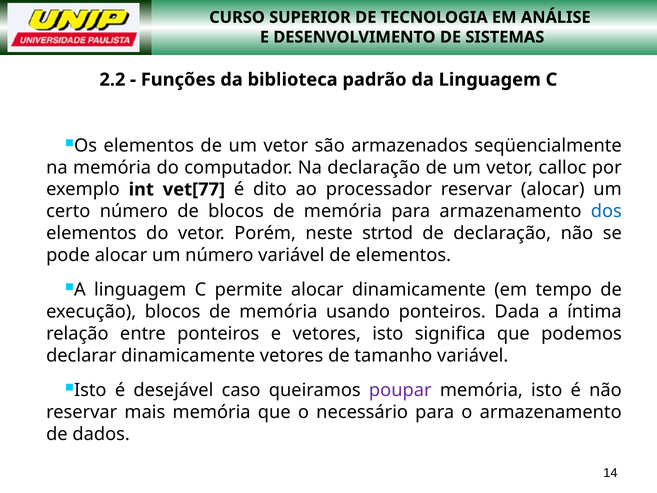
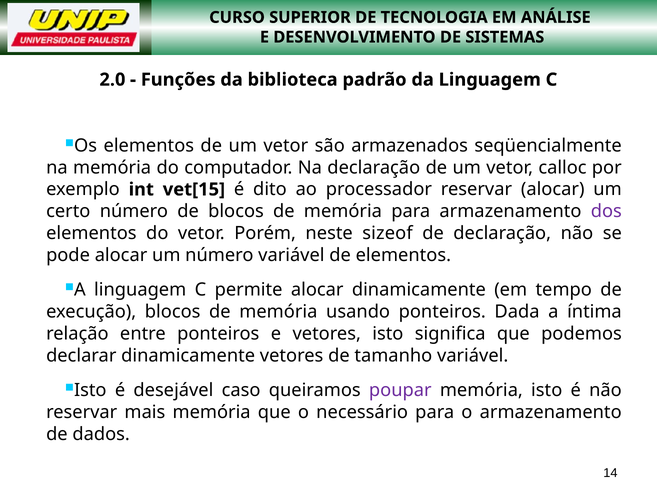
2.2: 2.2 -> 2.0
vet[77: vet[77 -> vet[15
dos colour: blue -> purple
strtod: strtod -> sizeof
